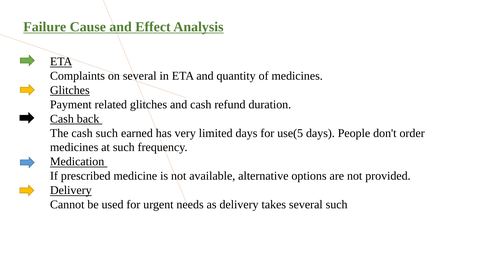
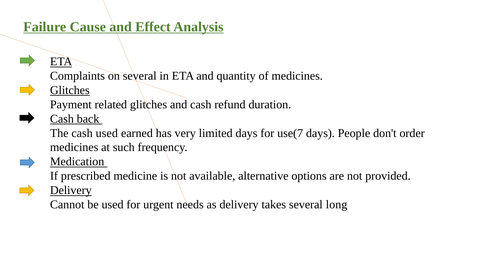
cash such: such -> used
use(5: use(5 -> use(7
several such: such -> long
